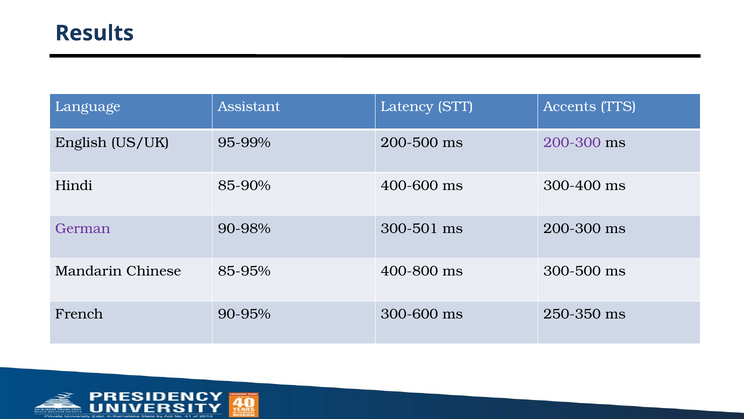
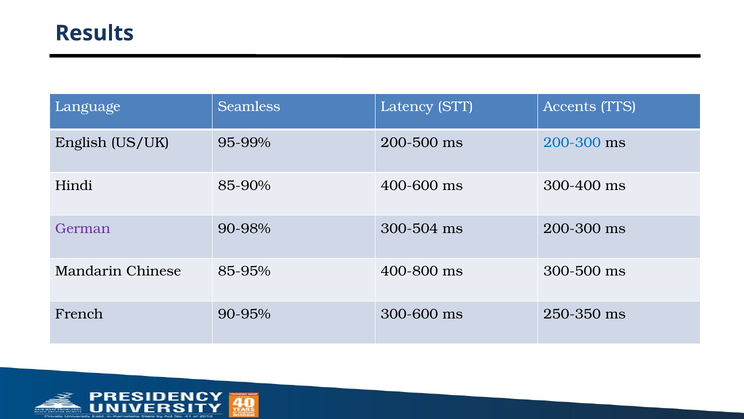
Assistant: Assistant -> Seamless
200-300 at (572, 143) colour: purple -> blue
300-501: 300-501 -> 300-504
